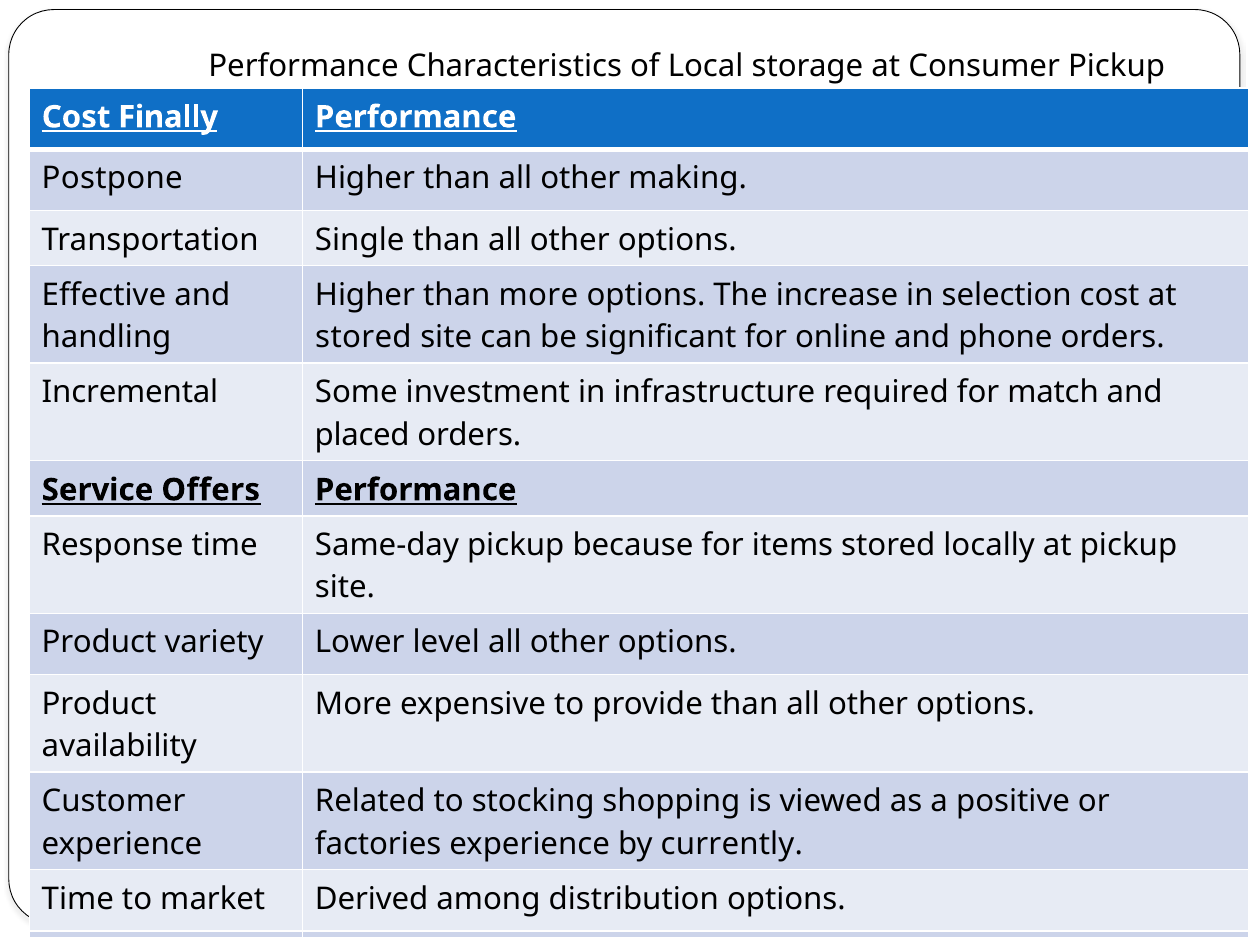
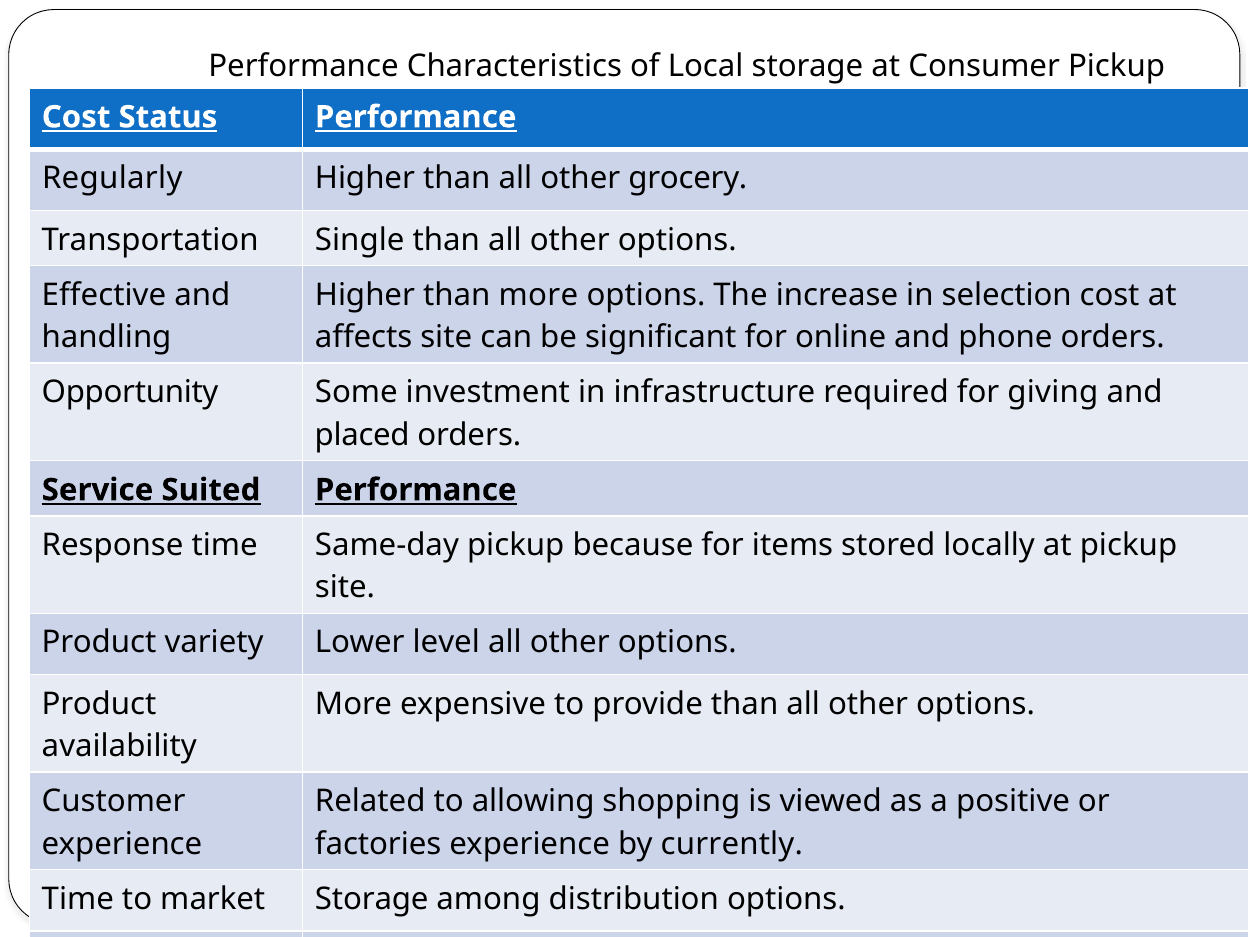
Finally: Finally -> Status
Postpone: Postpone -> Regularly
making: making -> grocery
stored at (363, 337): stored -> affects
Incremental: Incremental -> Opportunity
match: match -> giving
Offers: Offers -> Suited
stocking: stocking -> allowing
market Derived: Derived -> Storage
